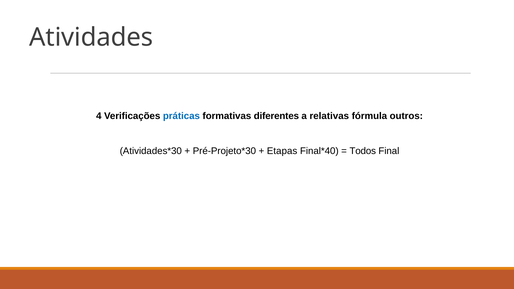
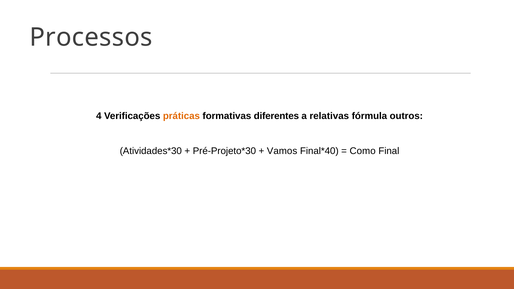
Atividades: Atividades -> Processos
práticas colour: blue -> orange
Etapas: Etapas -> Vamos
Todos: Todos -> Como
